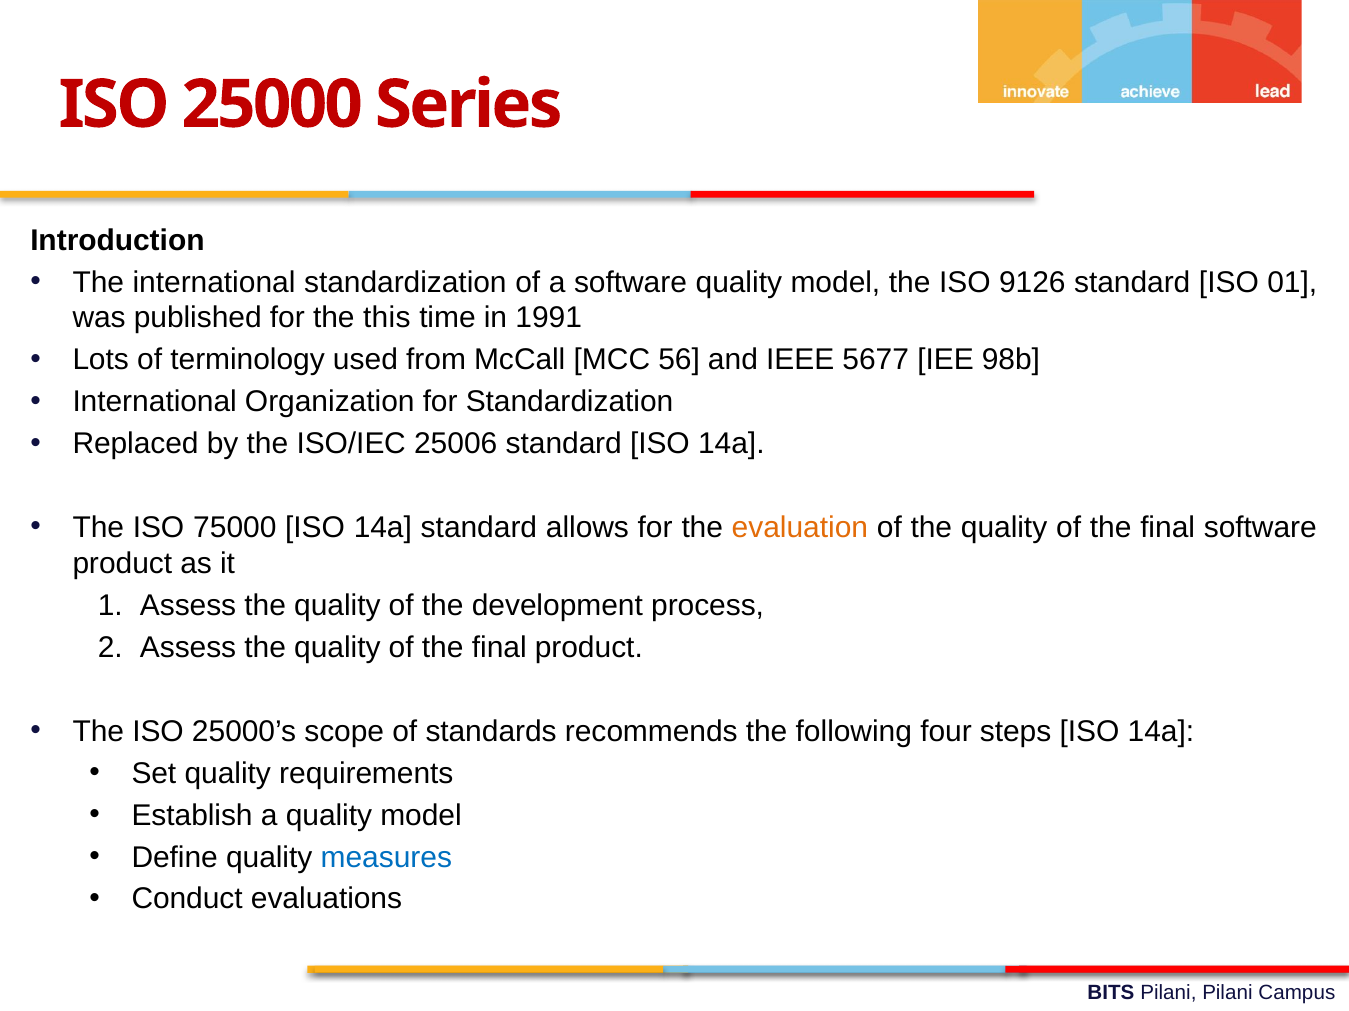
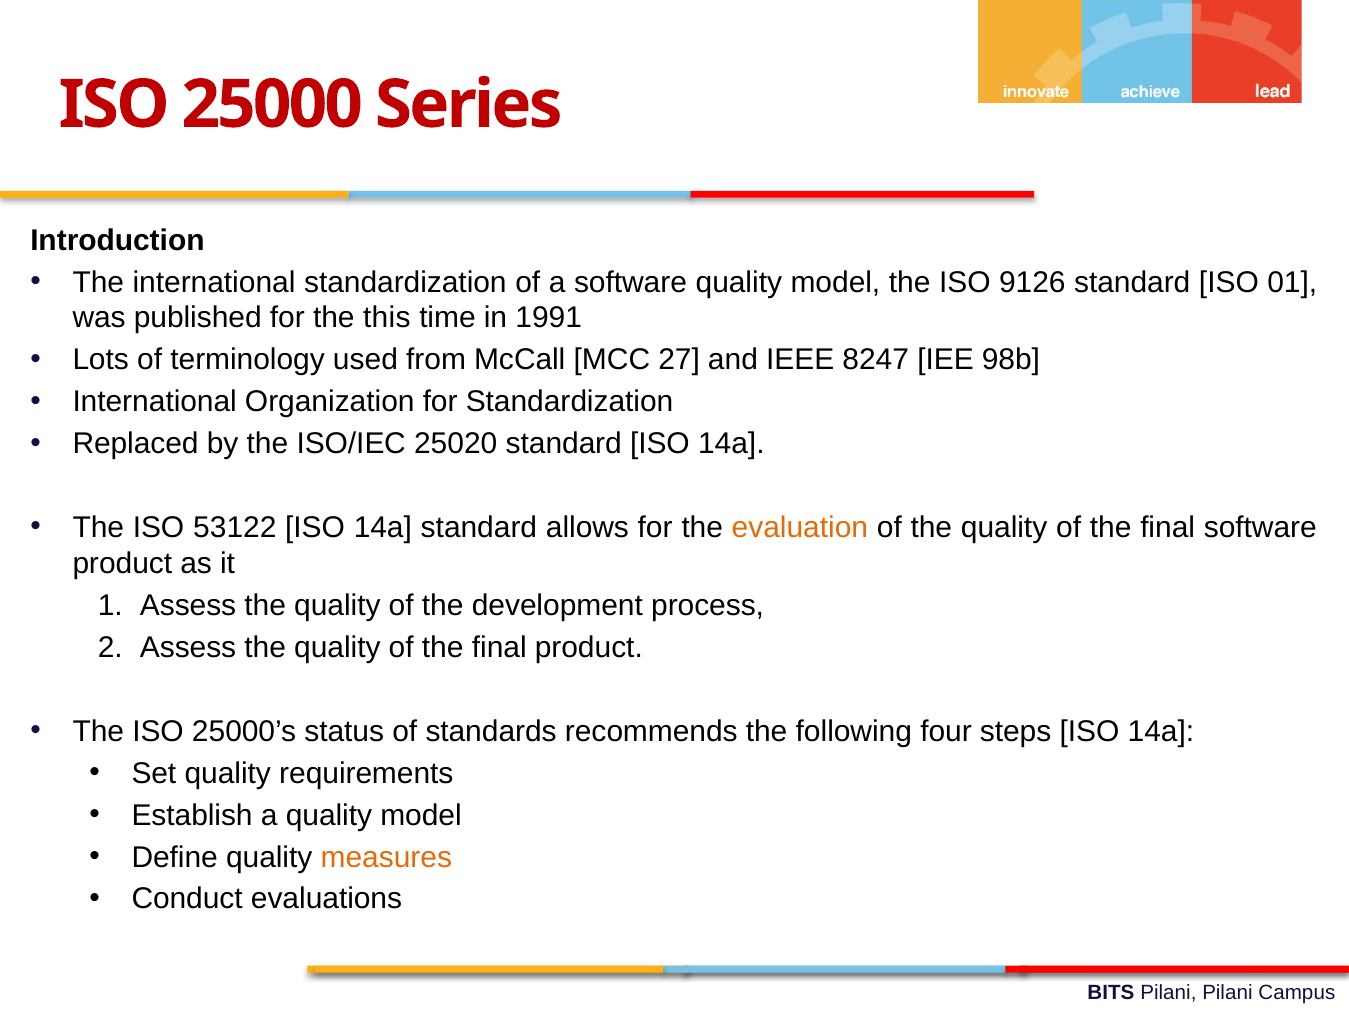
56: 56 -> 27
5677: 5677 -> 8247
25006: 25006 -> 25020
75000: 75000 -> 53122
scope: scope -> status
measures colour: blue -> orange
